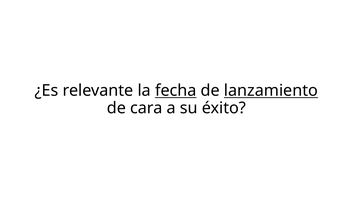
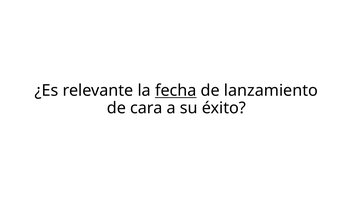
lanzamiento underline: present -> none
